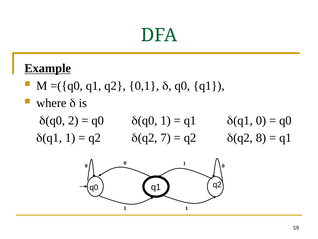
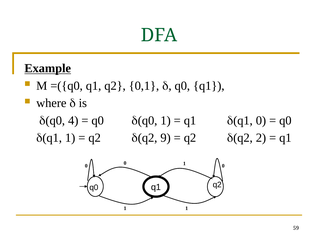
2: 2 -> 4
7: 7 -> 9
8: 8 -> 2
